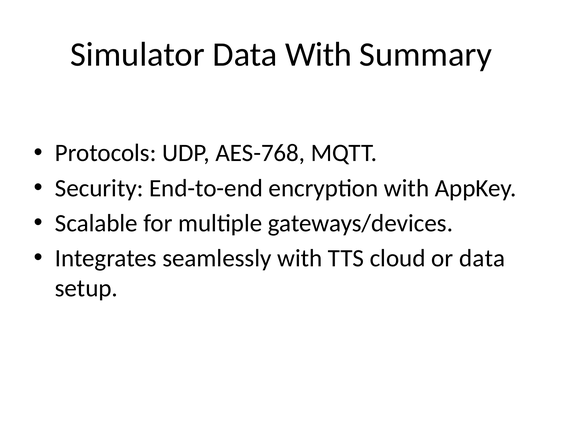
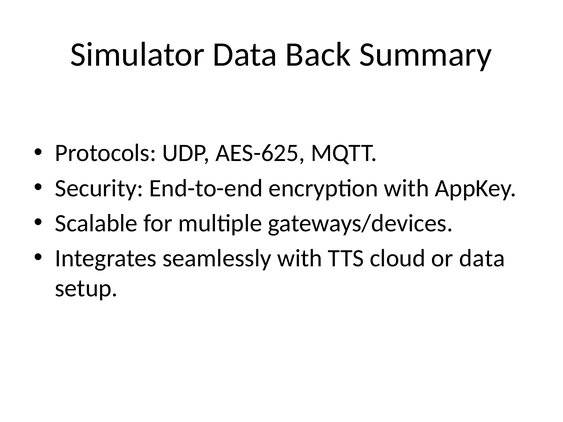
Data With: With -> Back
AES-768: AES-768 -> AES-625
